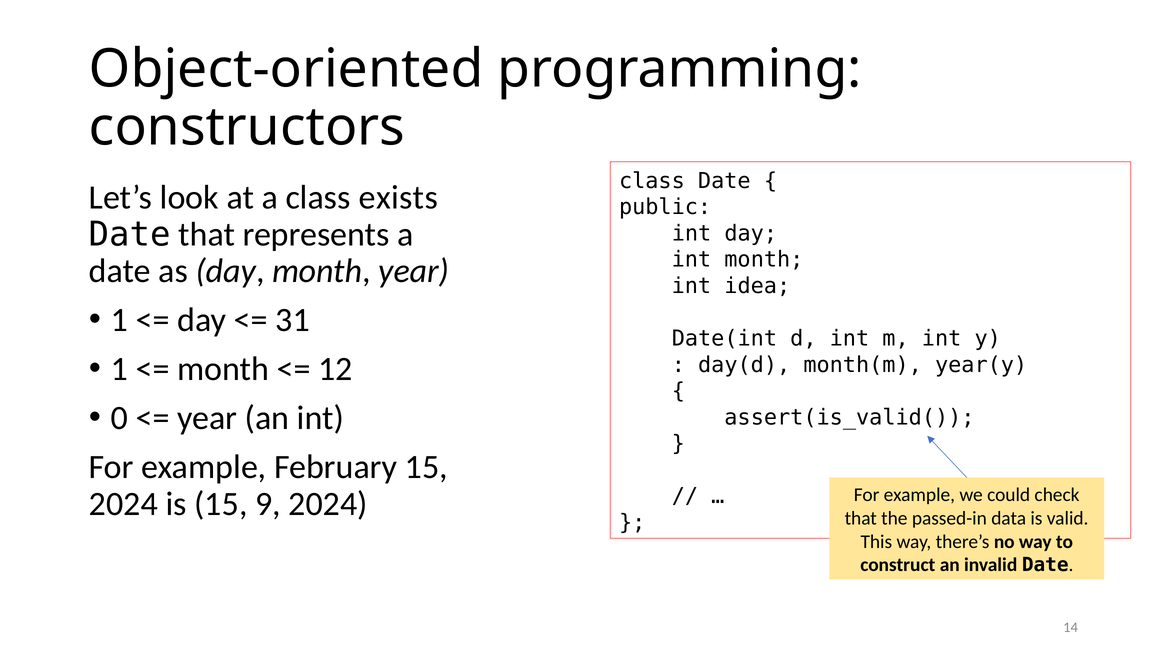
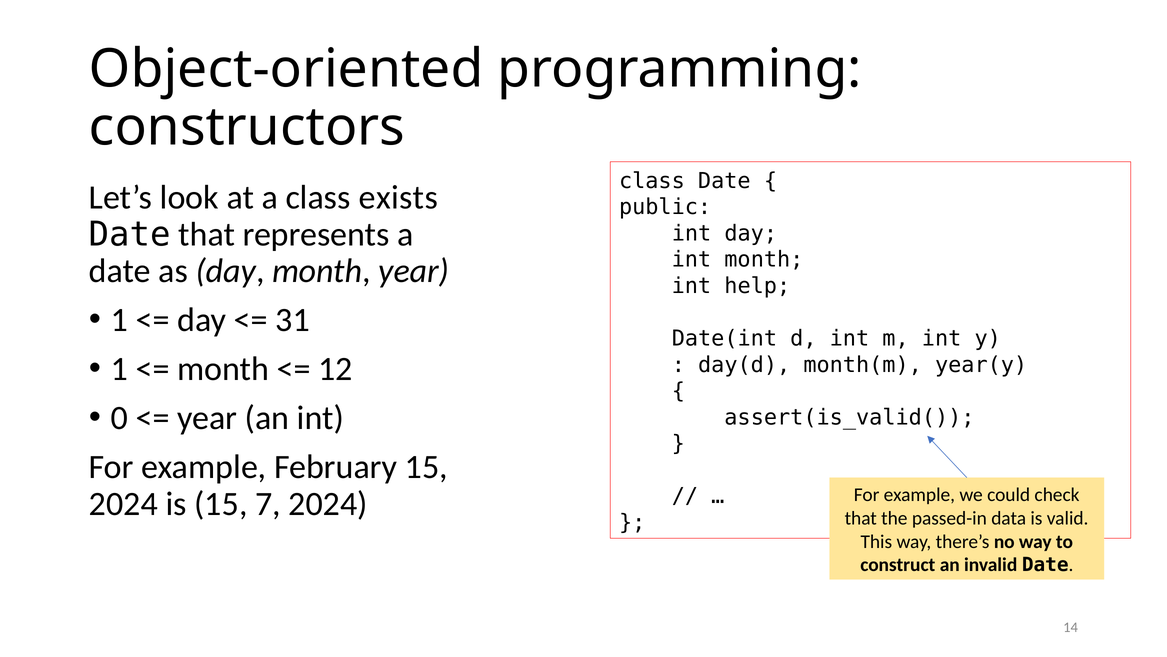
idea: idea -> help
9: 9 -> 7
